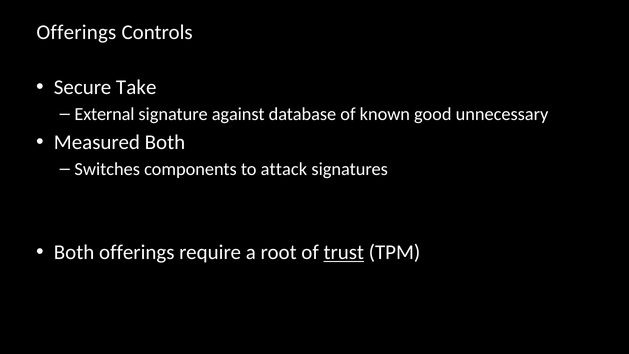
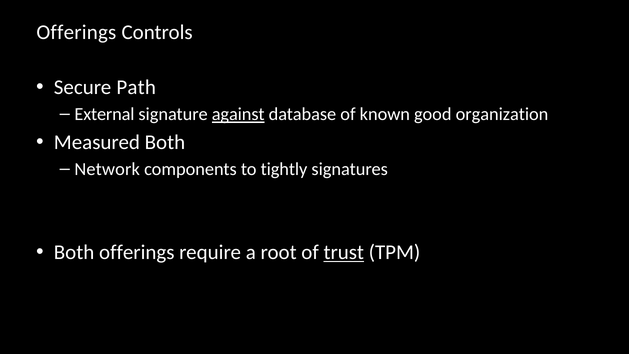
Take: Take -> Path
against underline: none -> present
unnecessary: unnecessary -> organization
Switches: Switches -> Network
attack: attack -> tightly
